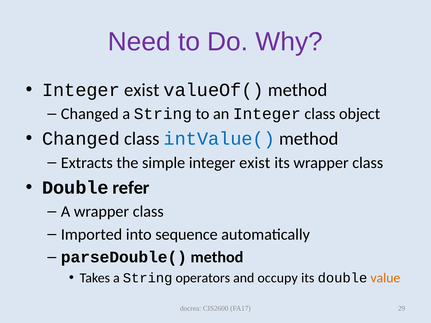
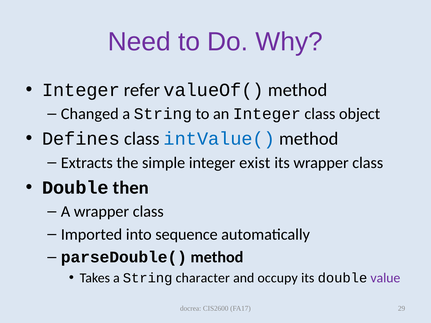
exist at (142, 90): exist -> refer
Changed at (81, 139): Changed -> Defines
refer: refer -> then
operators: operators -> character
value colour: orange -> purple
